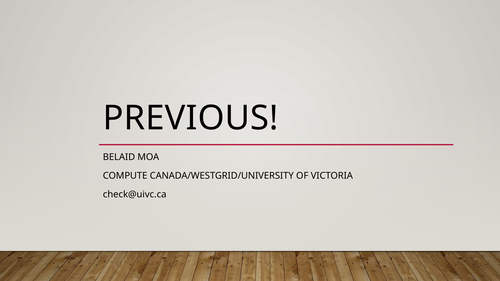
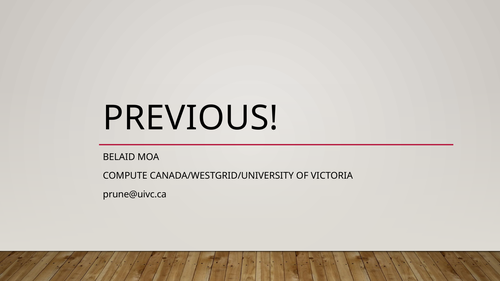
check@uivc.ca: check@uivc.ca -> prune@uivc.ca
